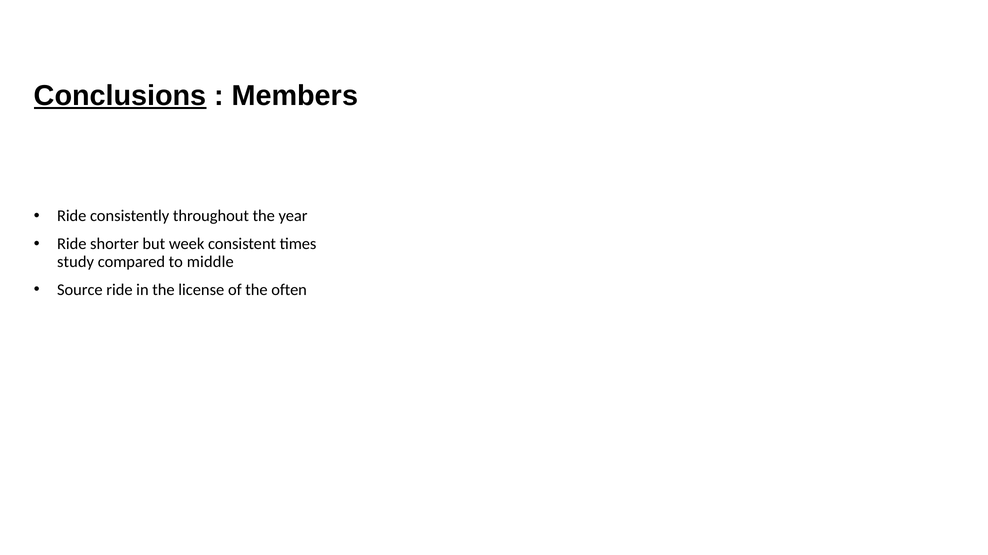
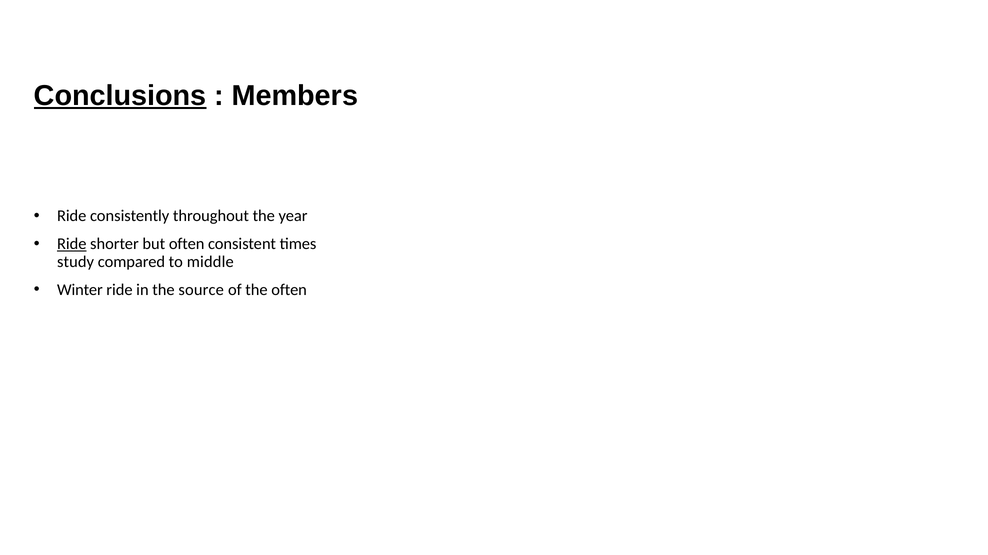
Ride at (72, 244) underline: none -> present
but week: week -> often
Source: Source -> Winter
license: license -> source
